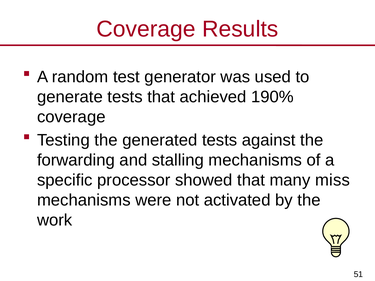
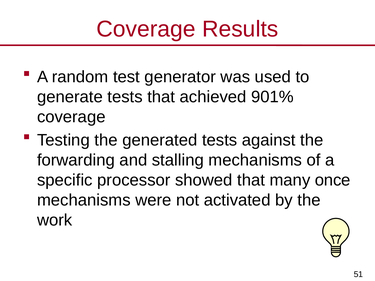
190%: 190% -> 901%
miss: miss -> once
